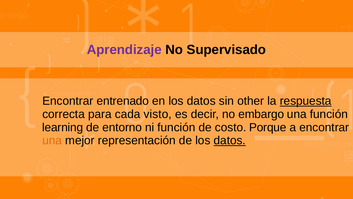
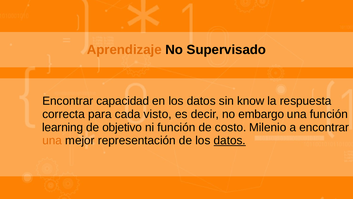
Aprendizaje colour: purple -> orange
entrenado: entrenado -> capacidad
other: other -> know
respuesta underline: present -> none
entorno: entorno -> objetivo
Porque: Porque -> Milenio
